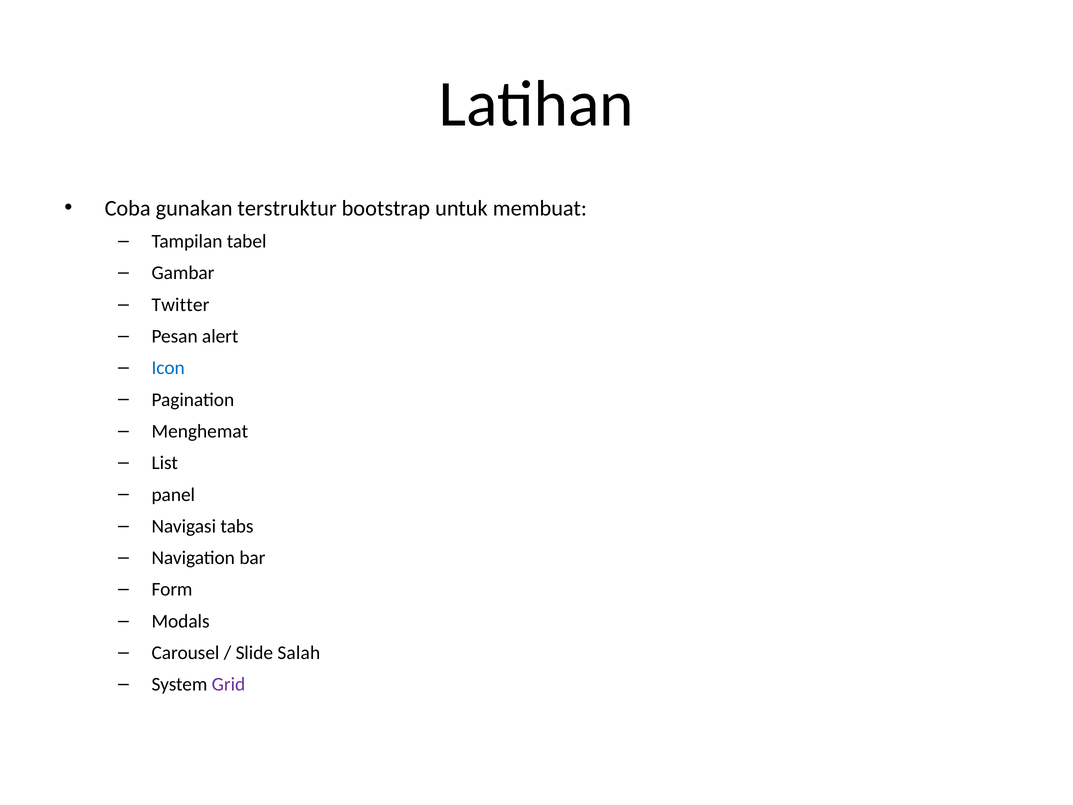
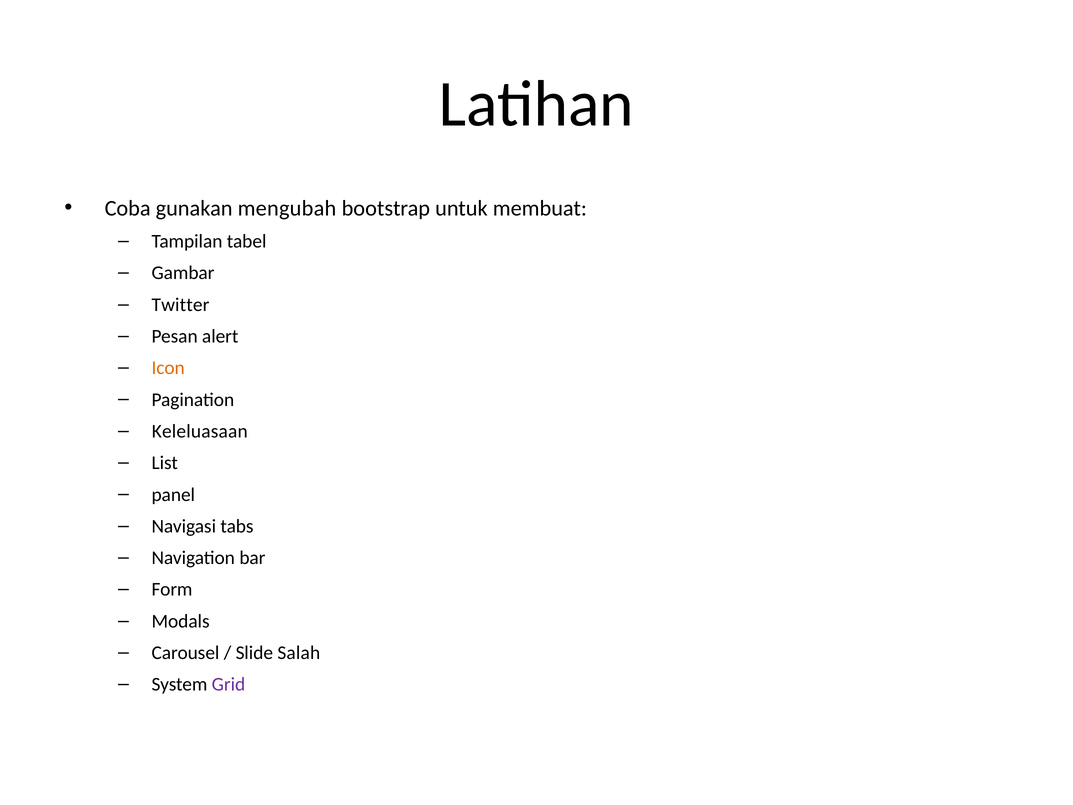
terstruktur: terstruktur -> mengubah
Icon colour: blue -> orange
Menghemat: Menghemat -> Keleluasaan
